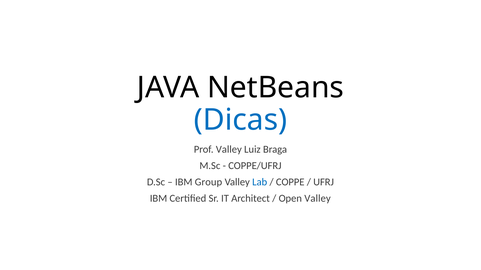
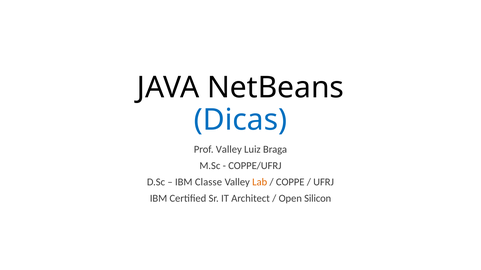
Group: Group -> Classe
Lab colour: blue -> orange
Open Valley: Valley -> Silicon
